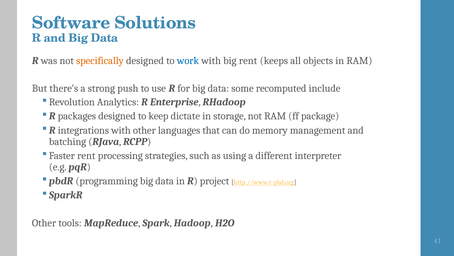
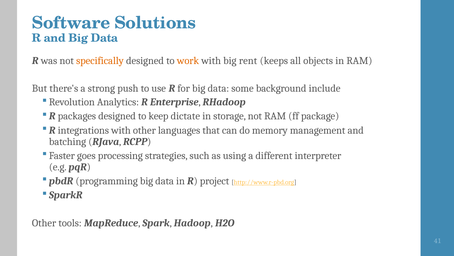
work colour: blue -> orange
recomputed: recomputed -> background
rent at (86, 155): rent -> goes
